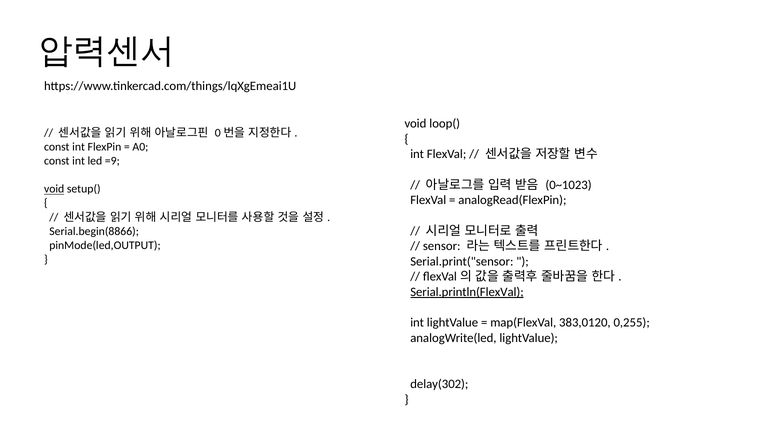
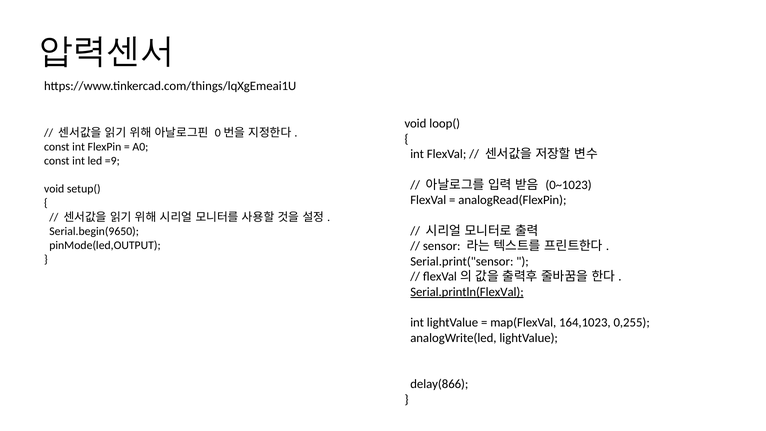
void at (54, 189) underline: present -> none
Serial.begin(8866: Serial.begin(8866 -> Serial.begin(9650
383,0120: 383,0120 -> 164,1023
delay(302: delay(302 -> delay(866
